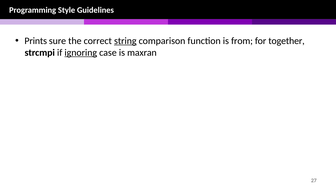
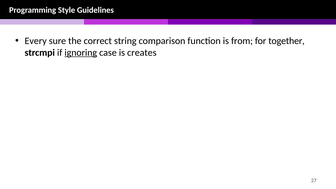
Prints: Prints -> Every
string underline: present -> none
maxran: maxran -> creates
